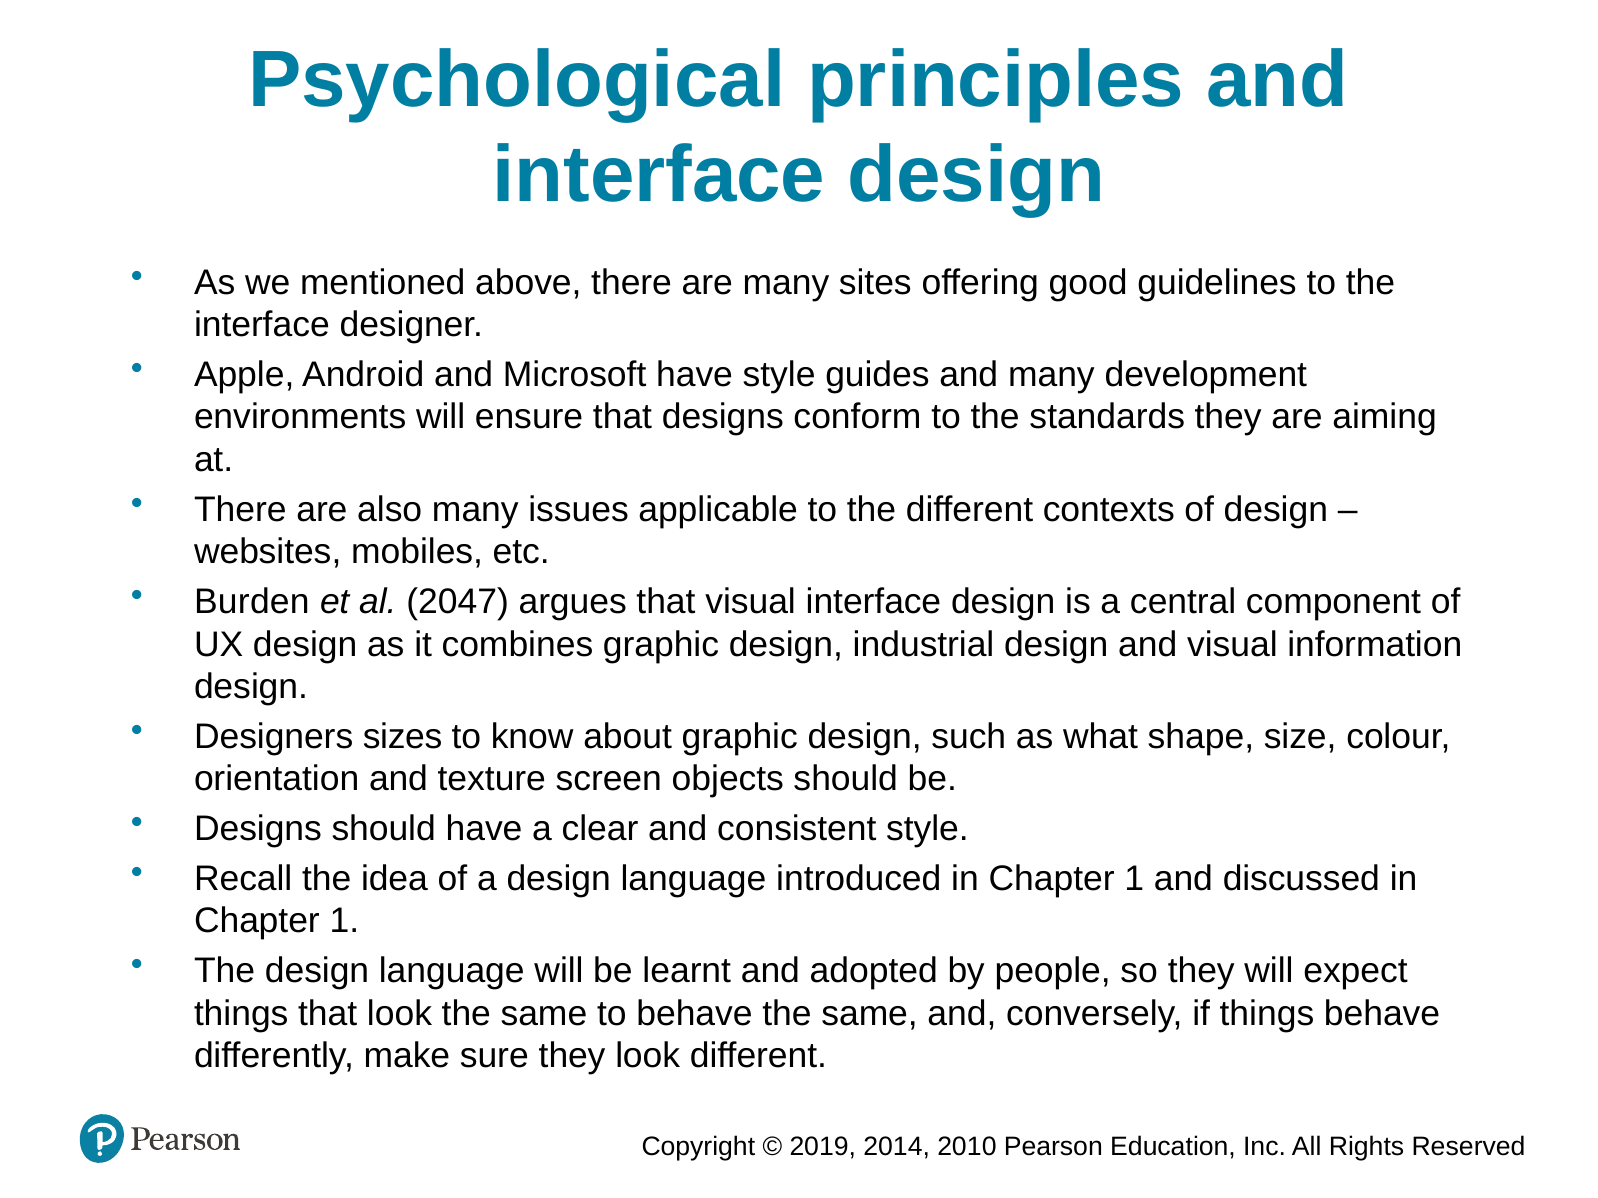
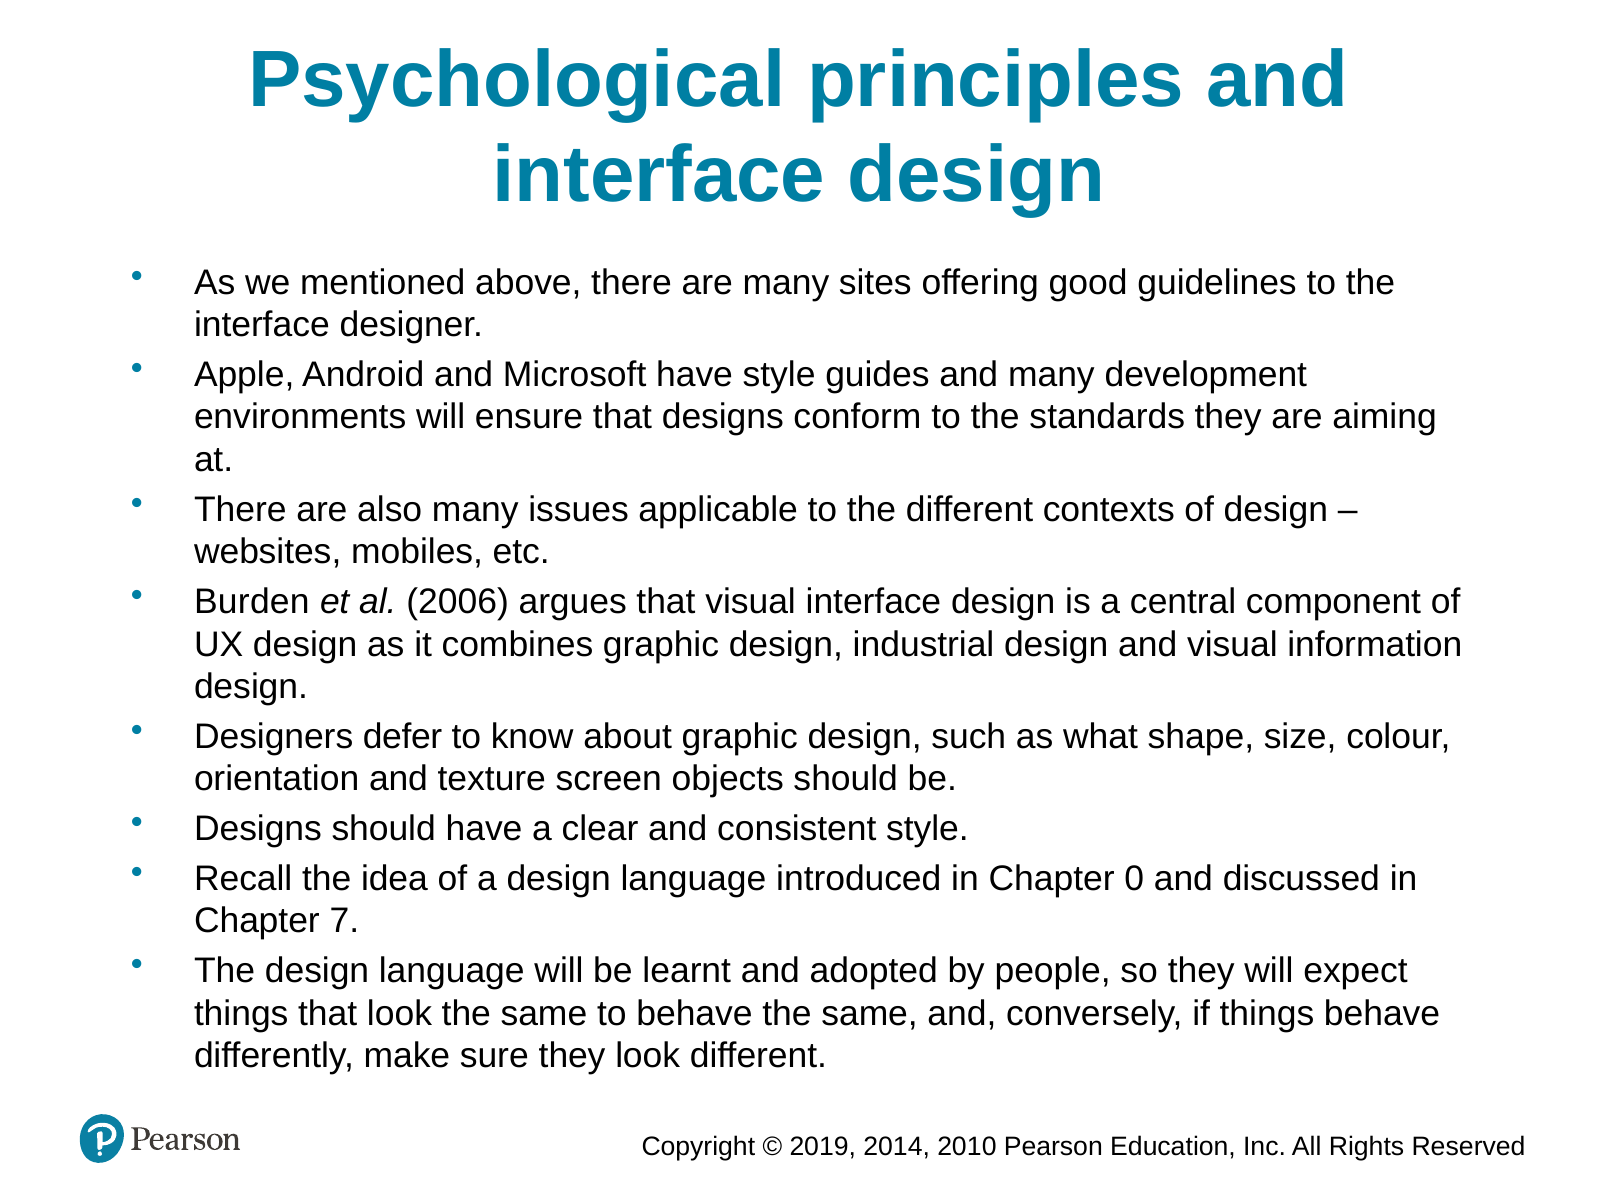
2047: 2047 -> 2006
sizes: sizes -> defer
introduced in Chapter 1: 1 -> 0
1 at (344, 921): 1 -> 7
